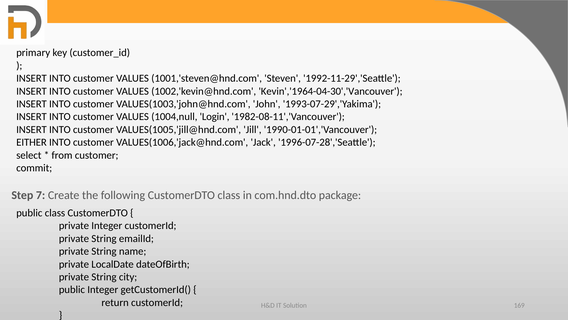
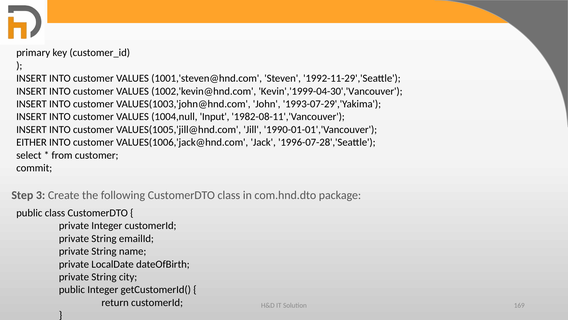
Kevin','1964-04-30','Vancouver: Kevin','1964-04-30','Vancouver -> Kevin','1999-04-30','Vancouver
Login: Login -> Input
7: 7 -> 3
